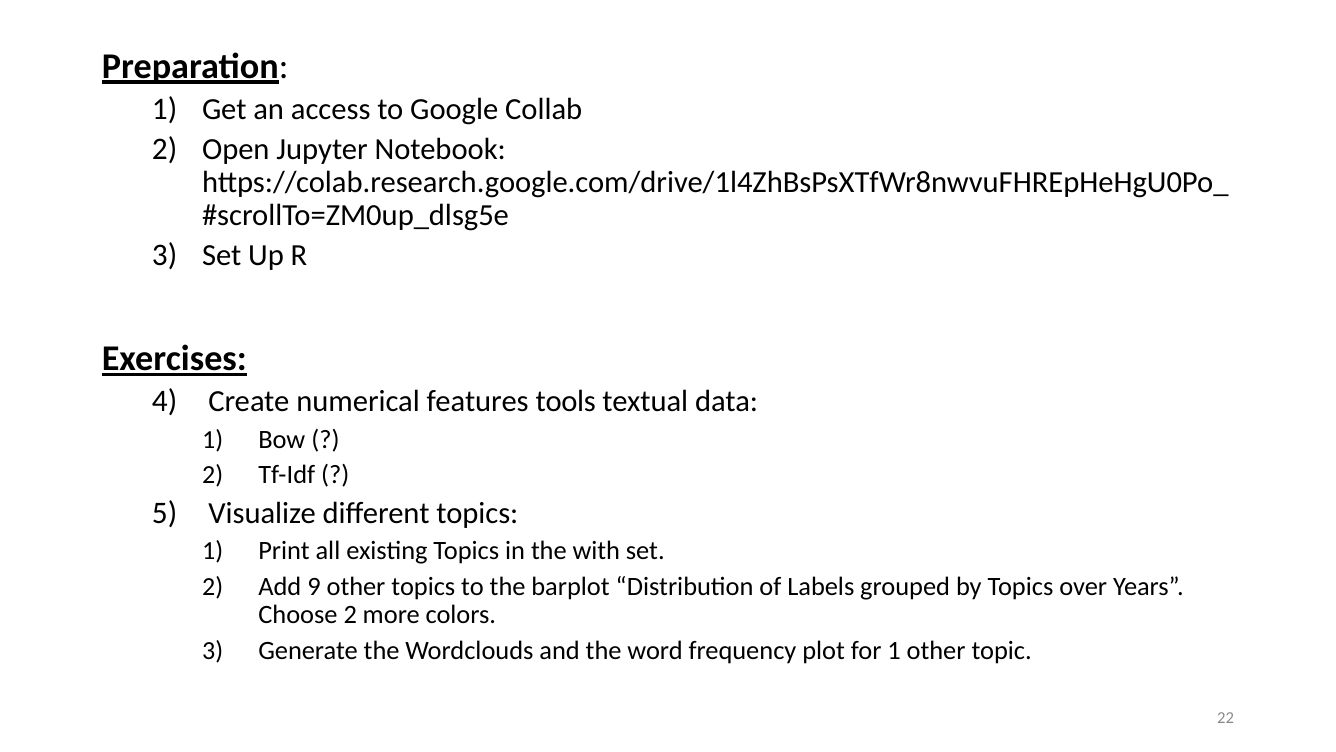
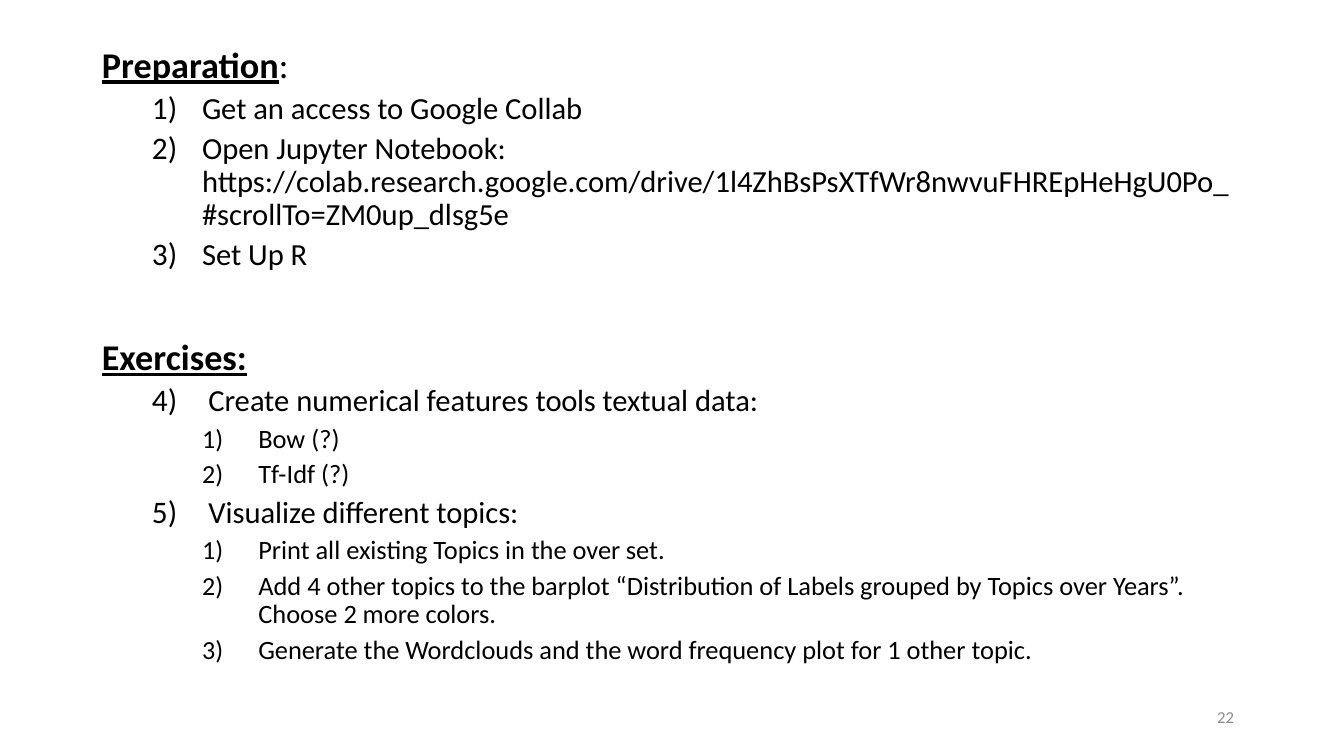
the with: with -> over
Add 9: 9 -> 4
